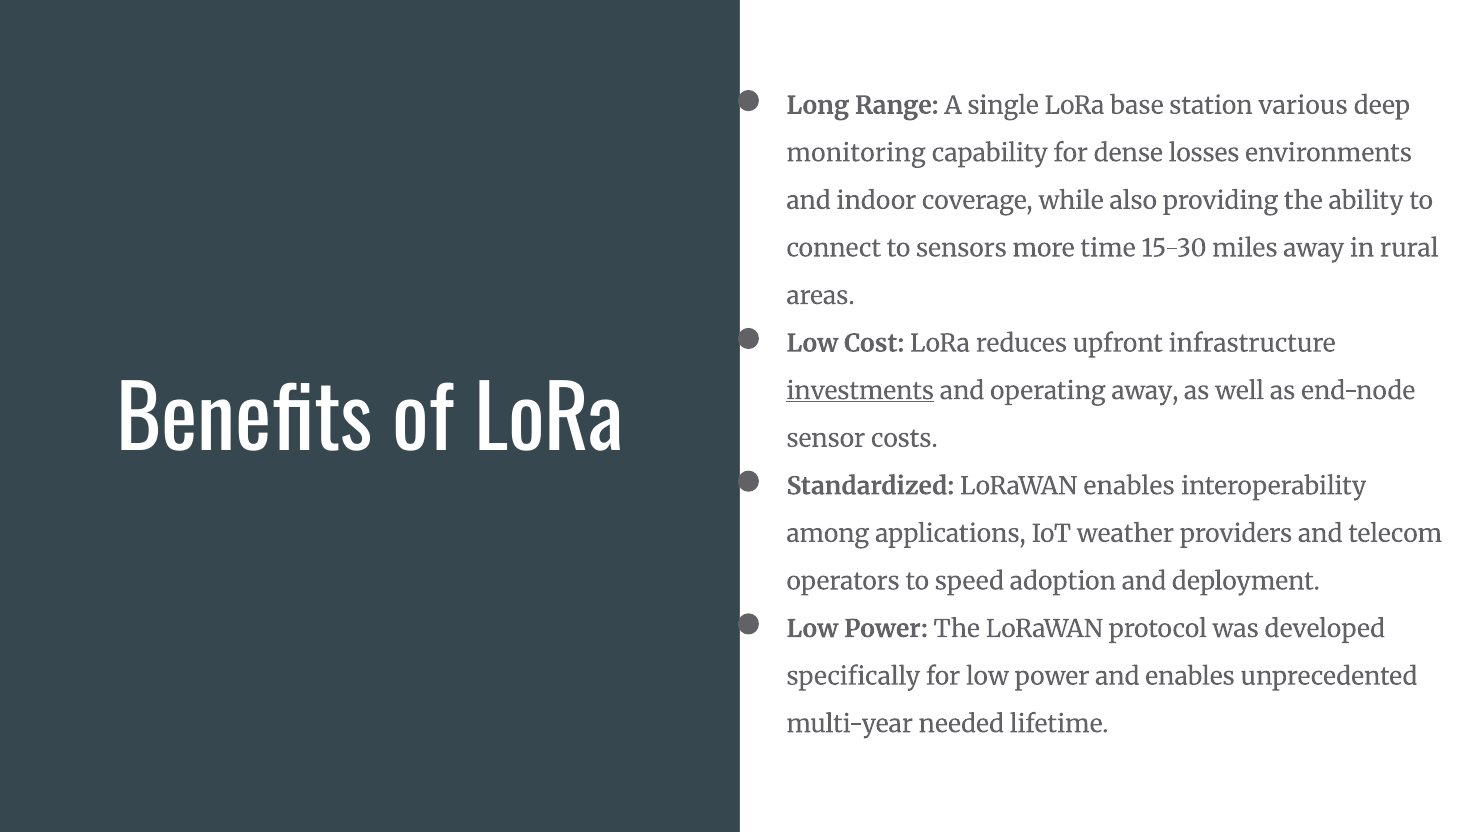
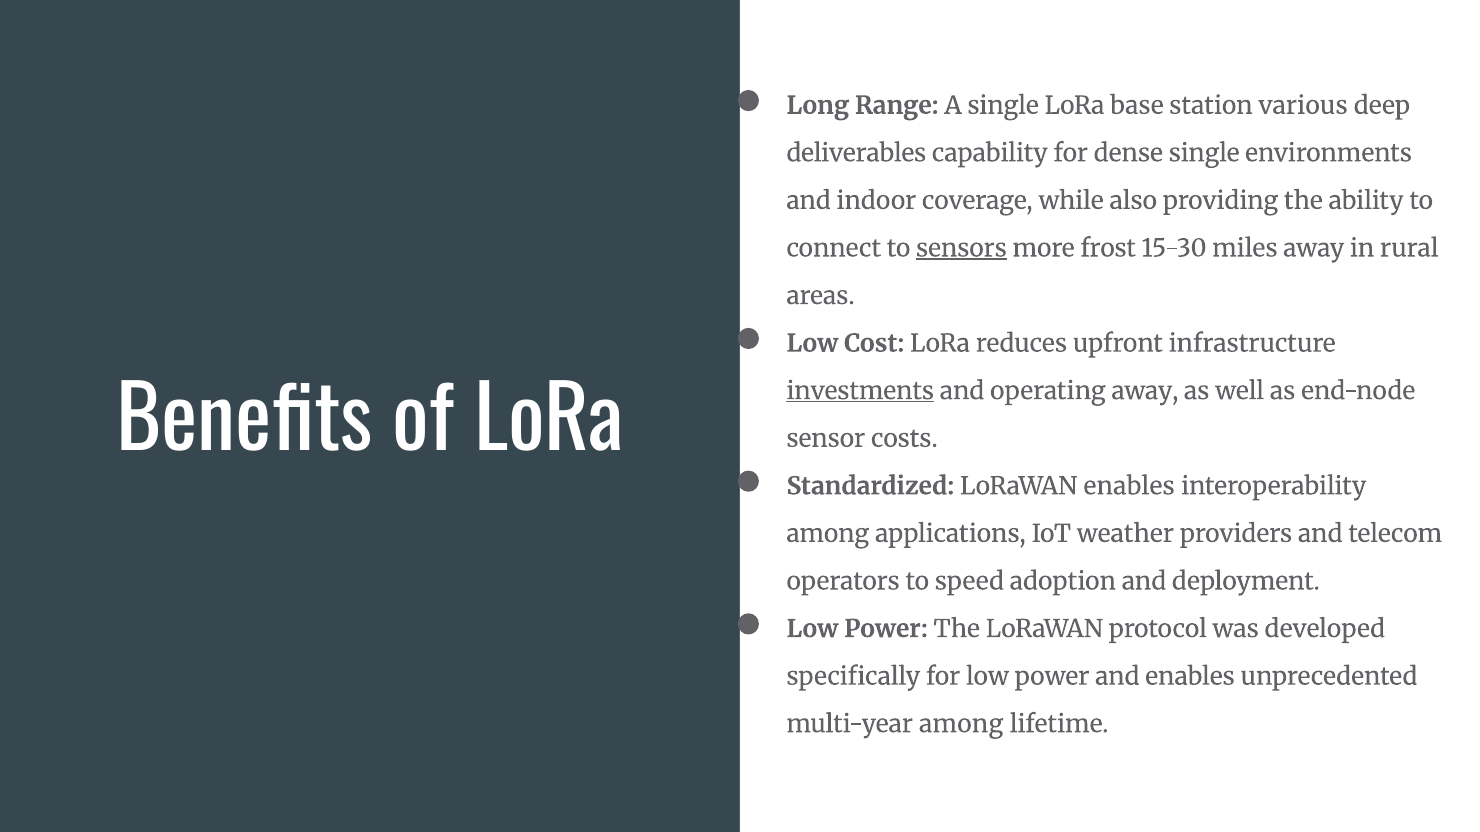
monitoring: monitoring -> deliverables
dense losses: losses -> single
sensors underline: none -> present
time: time -> frost
multi-year needed: needed -> among
